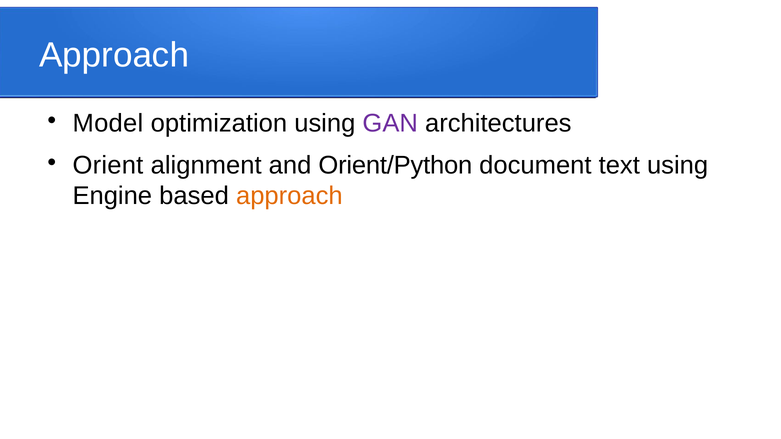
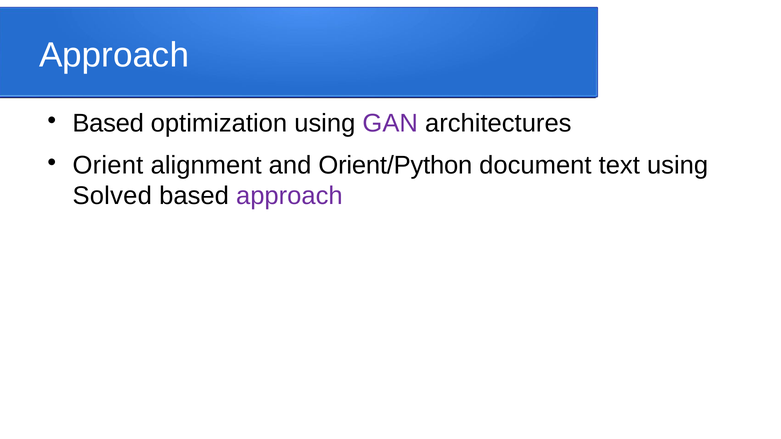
Model at (108, 123): Model -> Based
Engine: Engine -> Solved
approach at (289, 196) colour: orange -> purple
